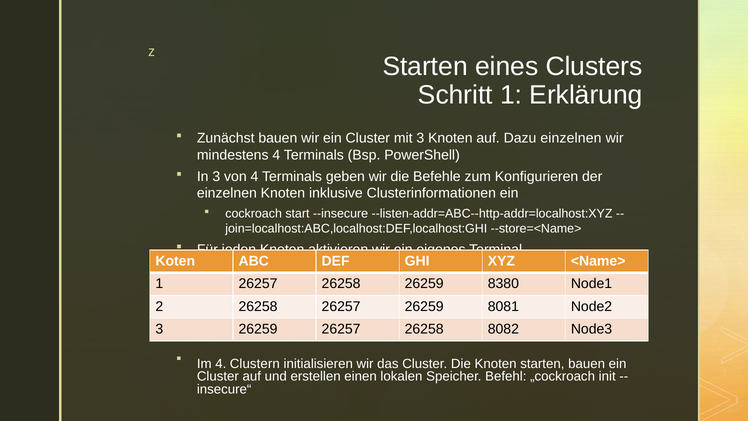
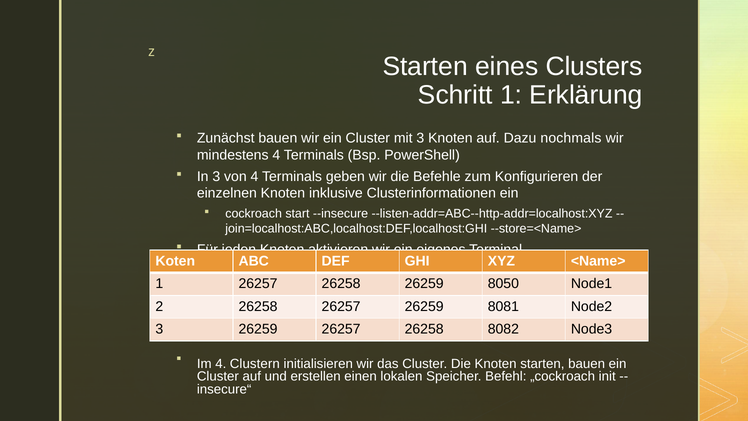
Dazu einzelnen: einzelnen -> nochmals
8380: 8380 -> 8050
